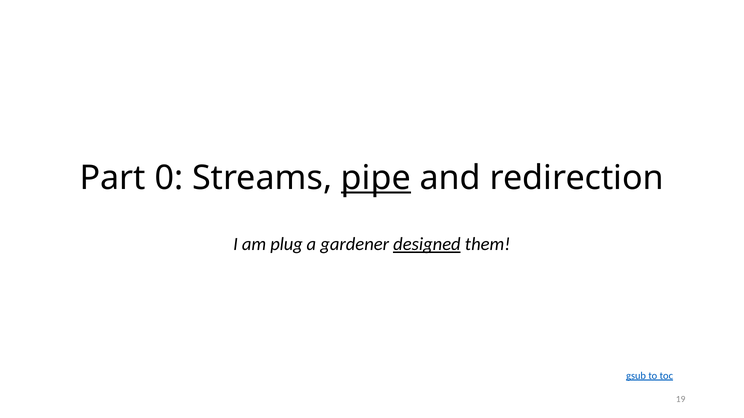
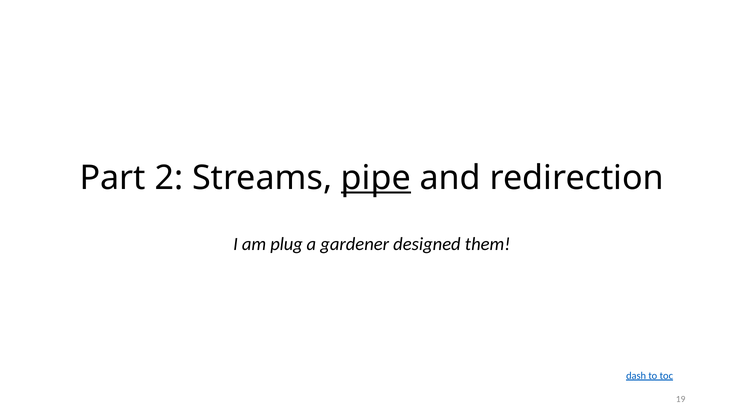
0: 0 -> 2
designed underline: present -> none
gsub: gsub -> dash
